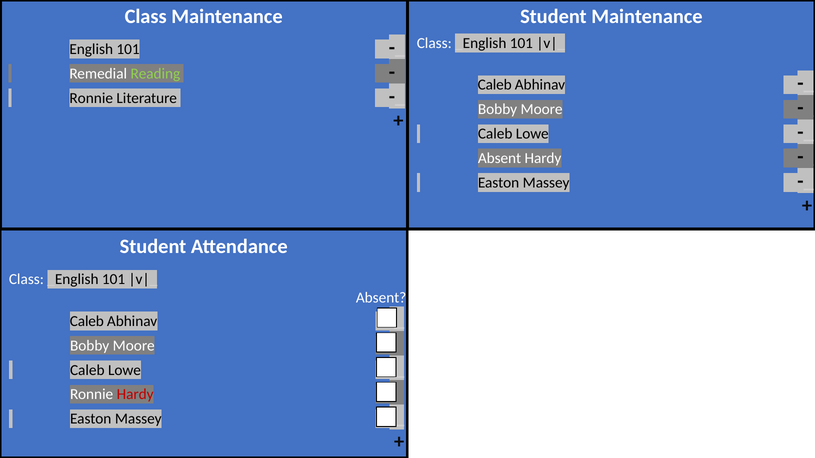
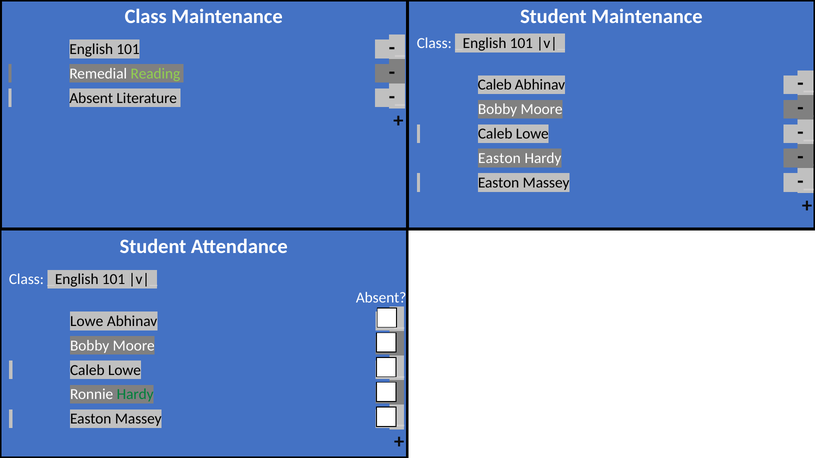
Ronnie at (91, 98): Ronnie -> Absent
Absent at (500, 158): Absent -> Easton
Caleb at (87, 321): Caleb -> Lowe
Hardy at (135, 395) colour: red -> green
